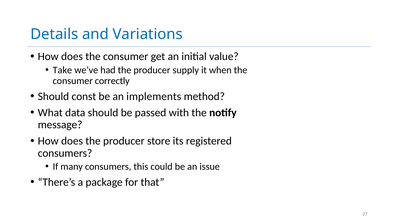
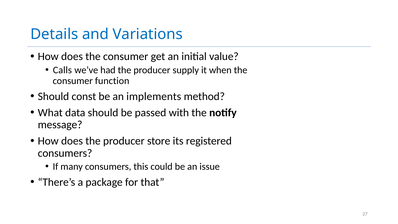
Take: Take -> Calls
correctly: correctly -> function
